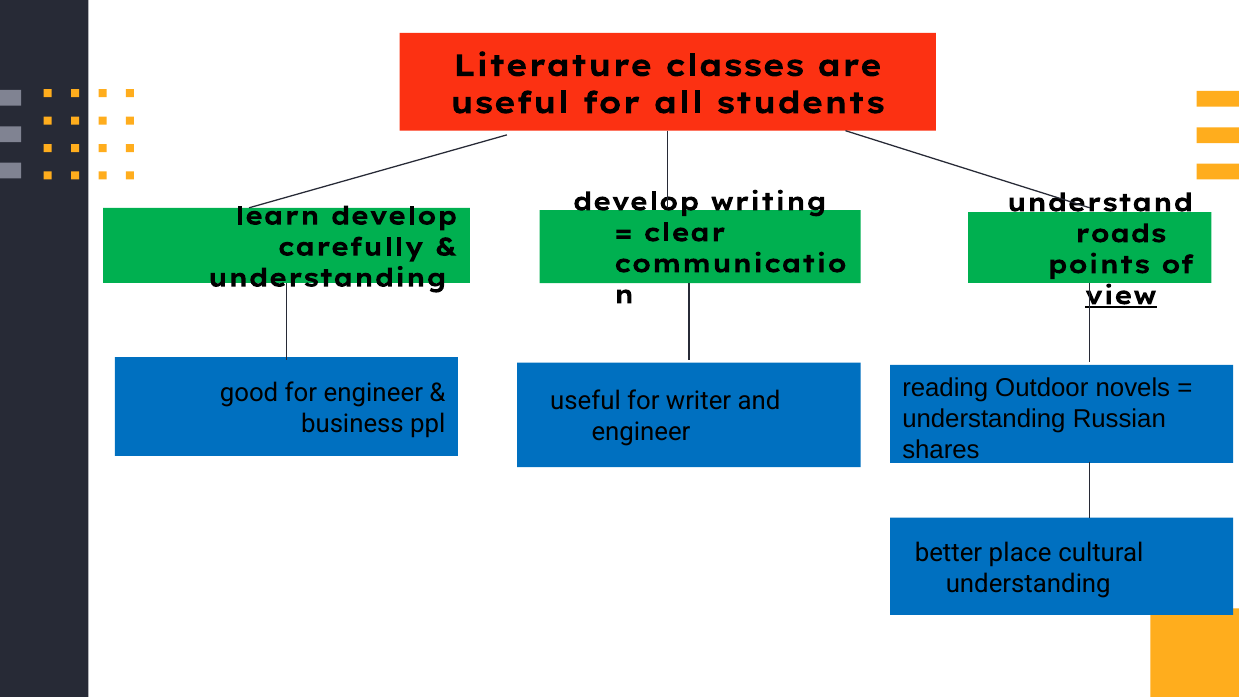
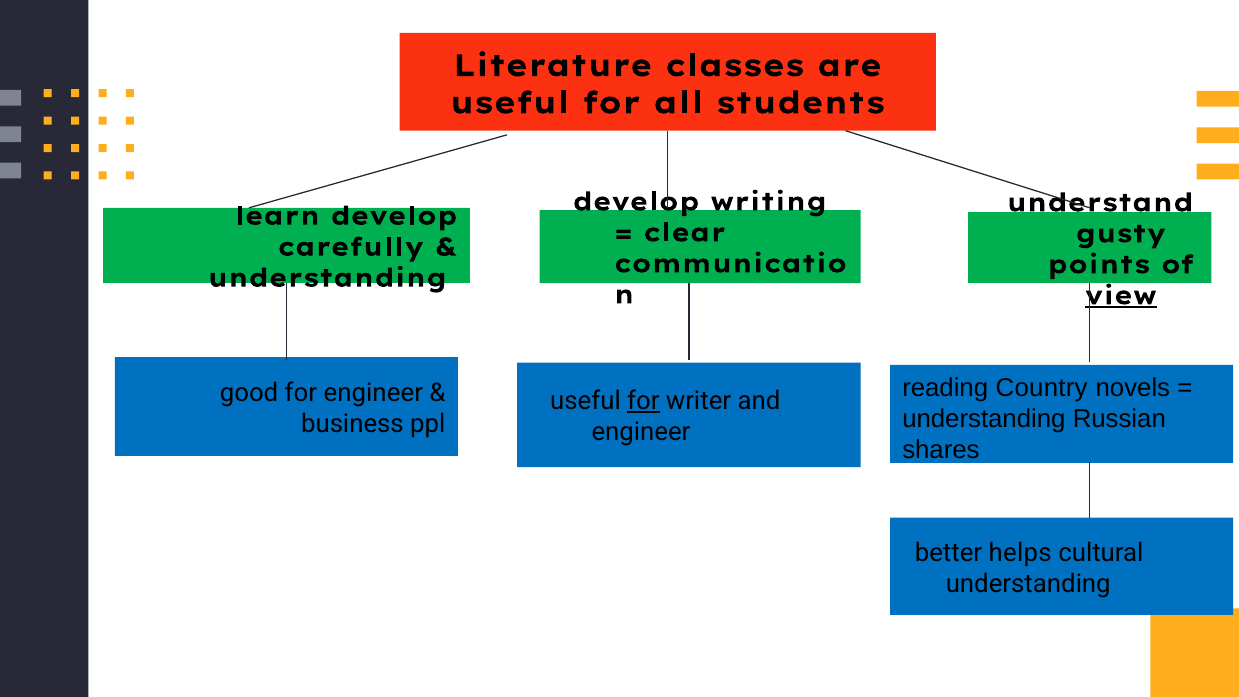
roads: roads -> gusty
Outdoor: Outdoor -> Country
for at (643, 401) underline: none -> present
place: place -> helps
